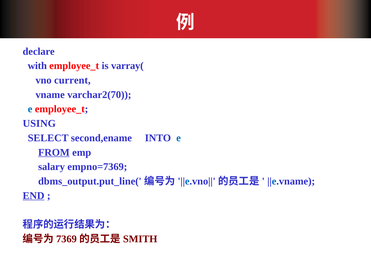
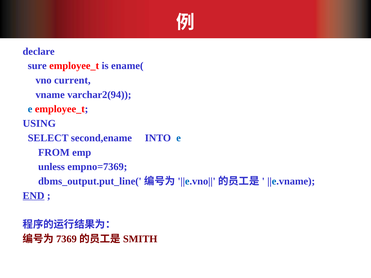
with: with -> sure
varray(: varray( -> ename(
varchar2(70: varchar2(70 -> varchar2(94
FROM underline: present -> none
salary: salary -> unless
